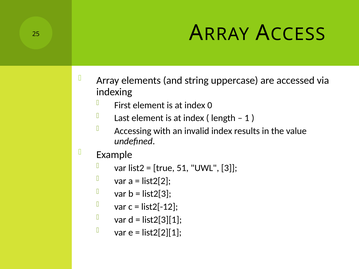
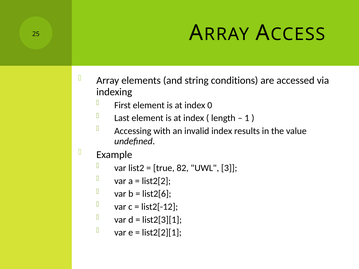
uppercase: uppercase -> conditions
51: 51 -> 82
list2[3: list2[3 -> list2[6
